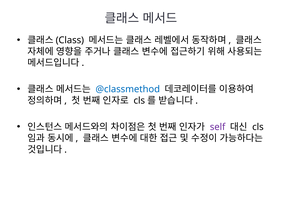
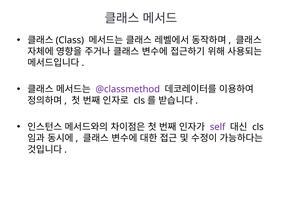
@classmethod colour: blue -> purple
